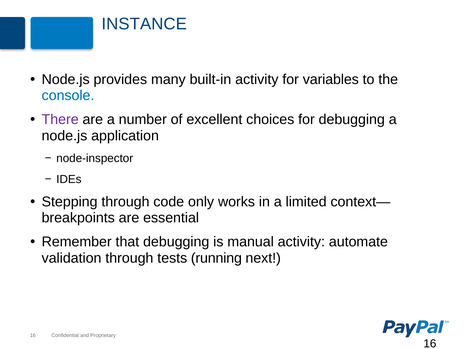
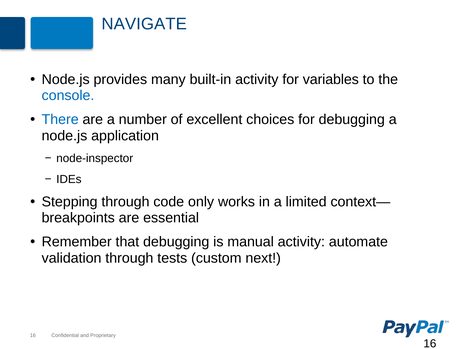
INSTANCE: INSTANCE -> NAVIGATE
There colour: purple -> blue
running: running -> custom
